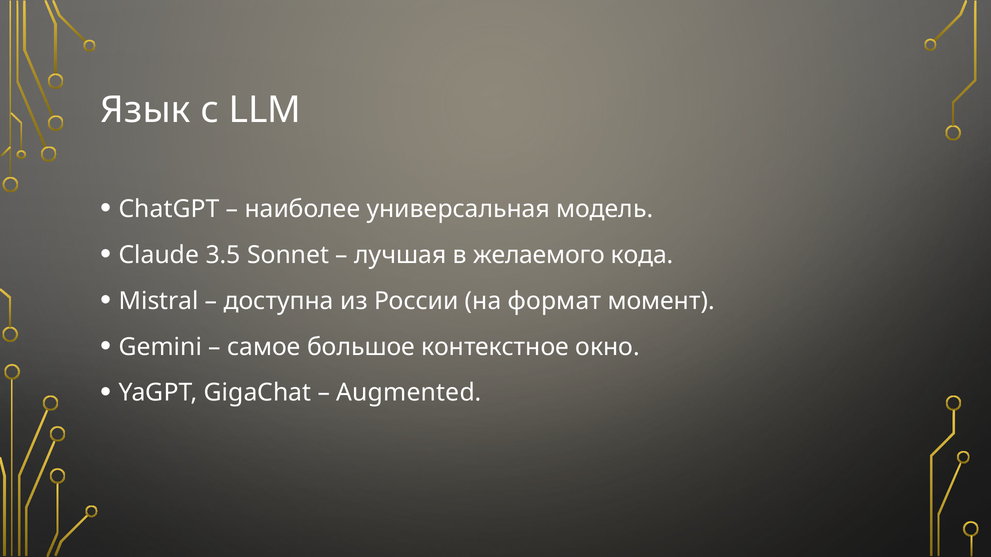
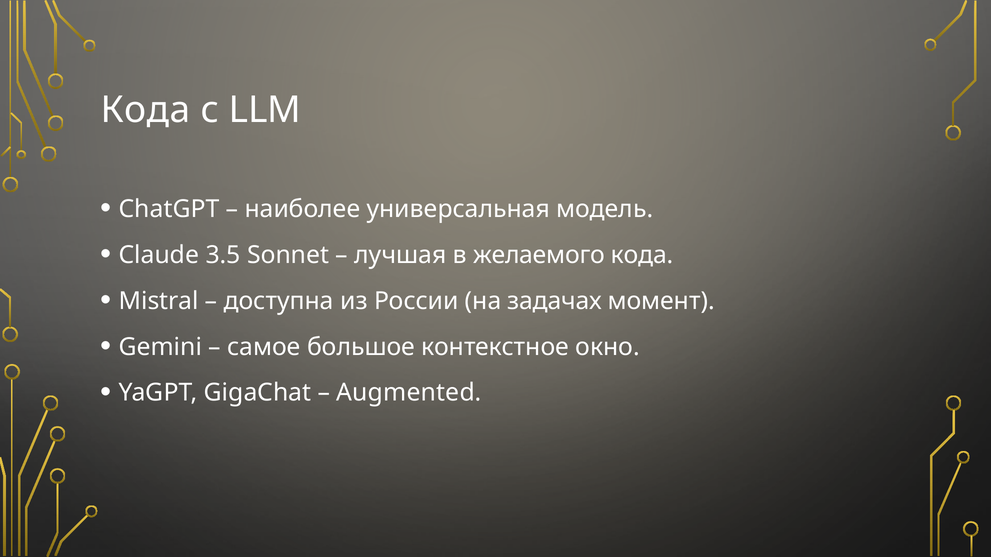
Язык at (145, 110): Язык -> Кода
формат: формат -> задачах
